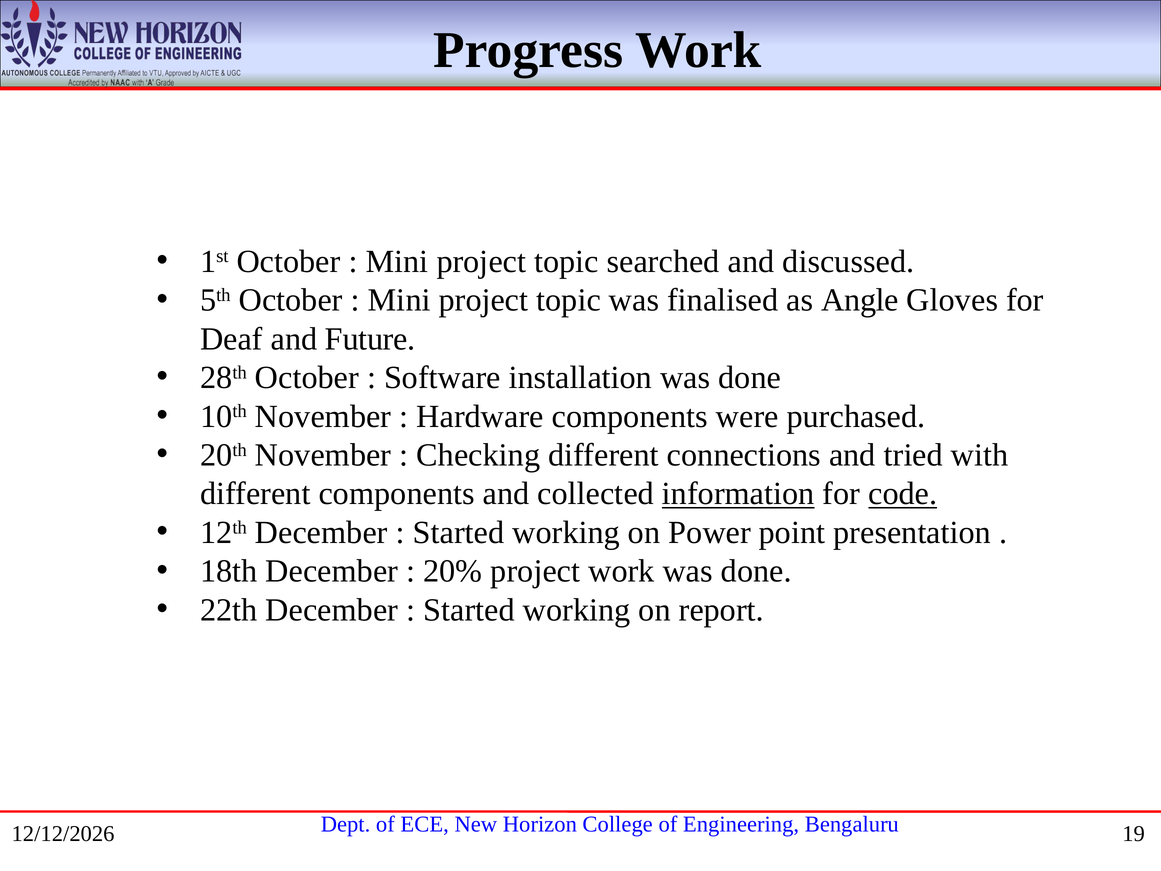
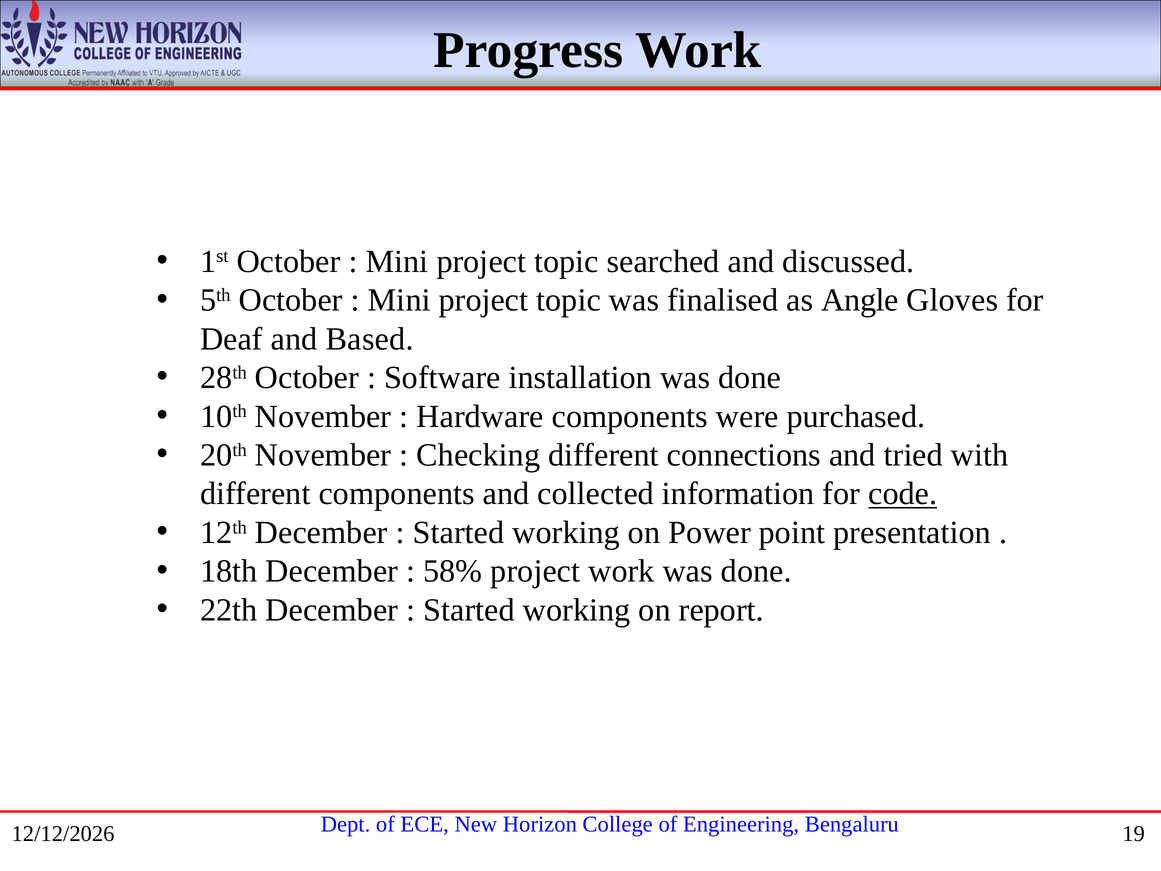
Future: Future -> Based
information underline: present -> none
20%: 20% -> 58%
